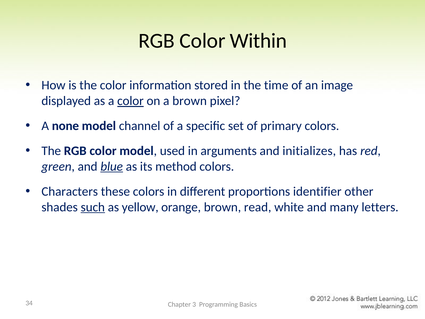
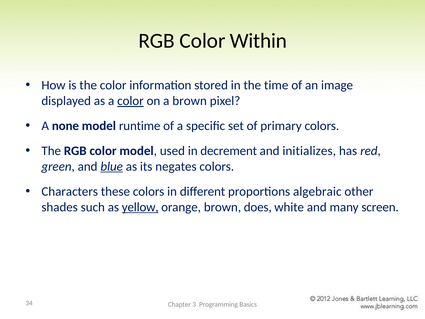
channel: channel -> runtime
arguments: arguments -> decrement
method: method -> negates
identifier: identifier -> algebraic
such underline: present -> none
yellow underline: none -> present
read: read -> does
letters: letters -> screen
